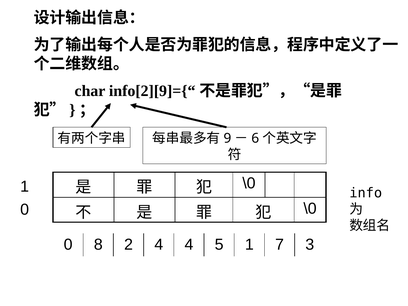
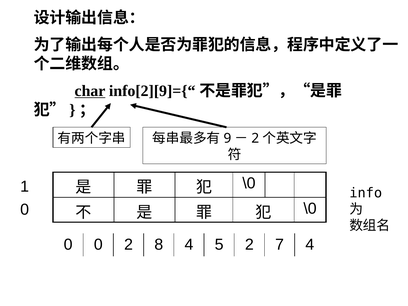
char underline: none -> present
6 at (255, 138): 6 -> 2
0 8: 8 -> 0
2 4: 4 -> 8
5 1: 1 -> 2
7 3: 3 -> 4
